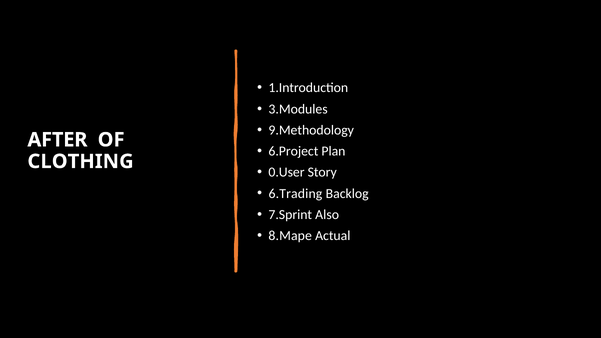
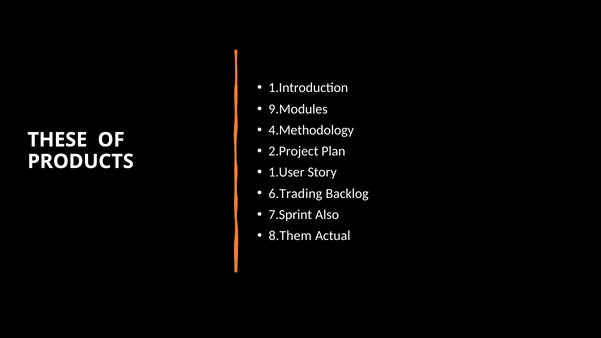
3.Modules: 3.Modules -> 9.Modules
9.Methodology: 9.Methodology -> 4.Methodology
AFTER: AFTER -> THESE
6.Project: 6.Project -> 2.Project
CLOTHING: CLOTHING -> PRODUCTS
0.User: 0.User -> 1.User
8.Mape: 8.Mape -> 8.Them
